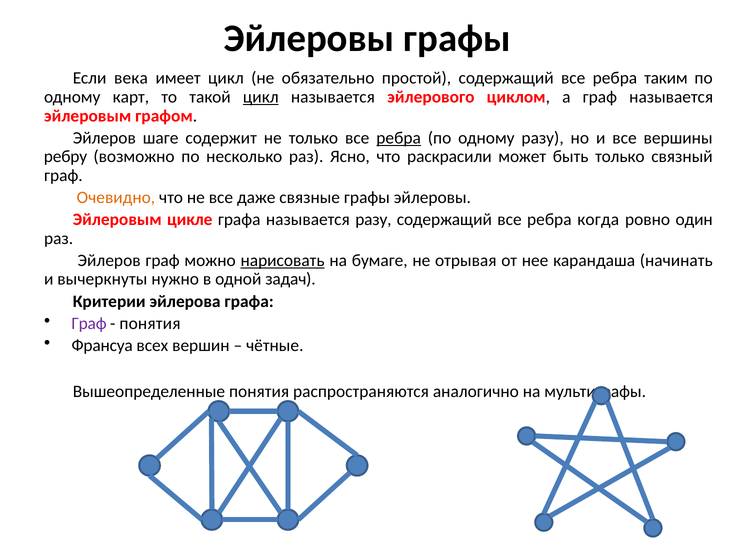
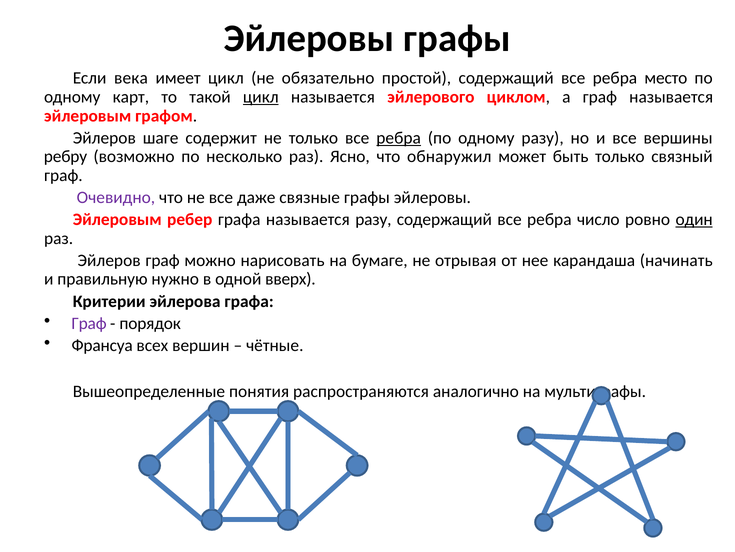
таким: таким -> место
раскрасили: раскрасили -> обнаружил
Очевидно colour: orange -> purple
цикле: цикле -> ребер
когда: когда -> число
один underline: none -> present
нарисовать underline: present -> none
вычеркнуты: вычеркнуты -> правильную
задач: задач -> вверх
понятия at (150, 323): понятия -> порядок
